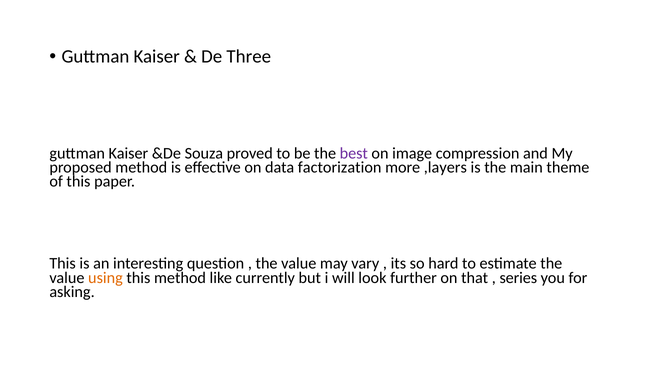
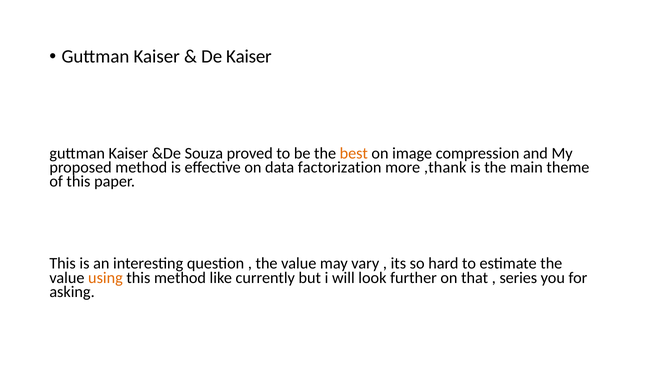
De Three: Three -> Kaiser
best colour: purple -> orange
,layers: ,layers -> ,thank
